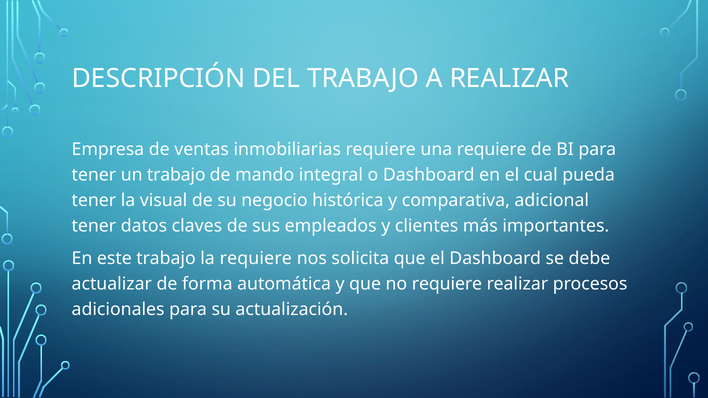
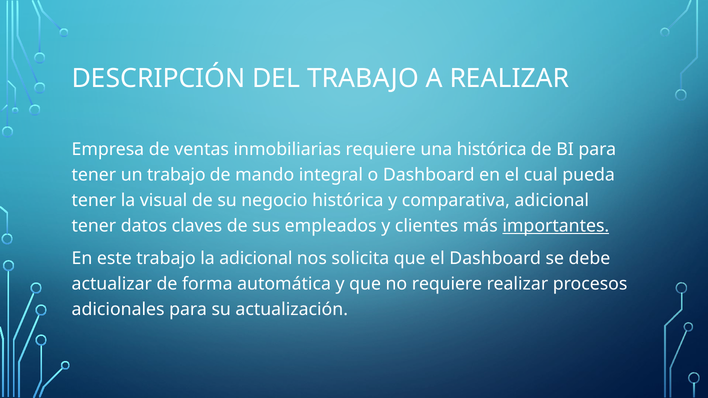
una requiere: requiere -> histórica
importantes underline: none -> present
la requiere: requiere -> adicional
